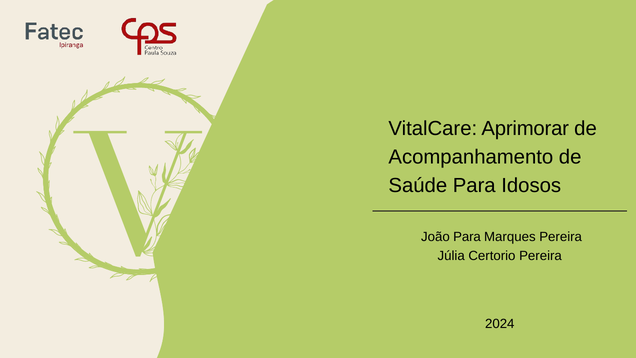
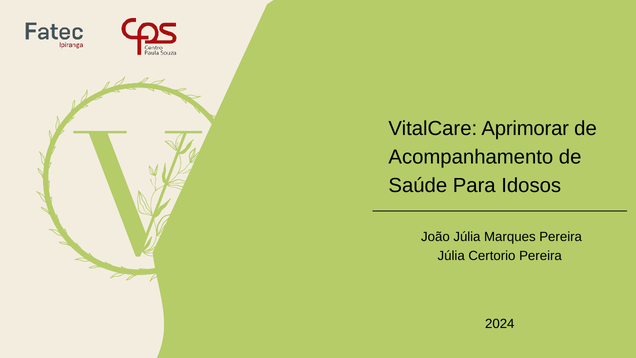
João Para: Para -> Júlia
